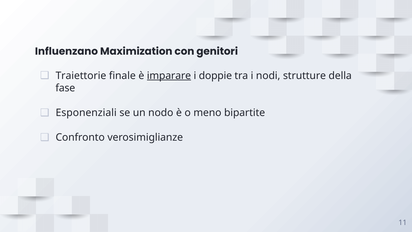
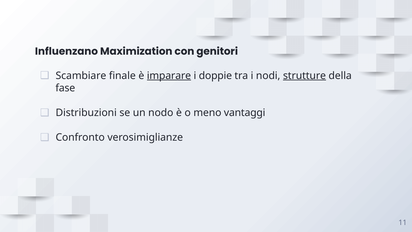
Traiettorie: Traiettorie -> Scambiare
strutture underline: none -> present
Esponenziali: Esponenziali -> Distribuzioni
bipartite: bipartite -> vantaggi
